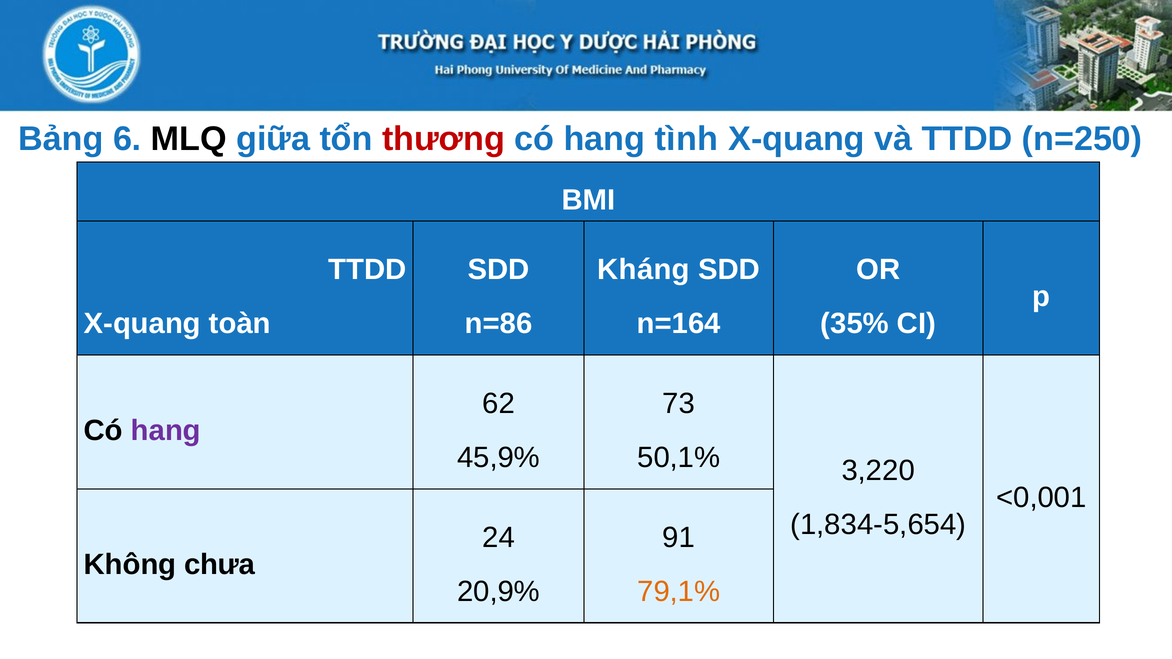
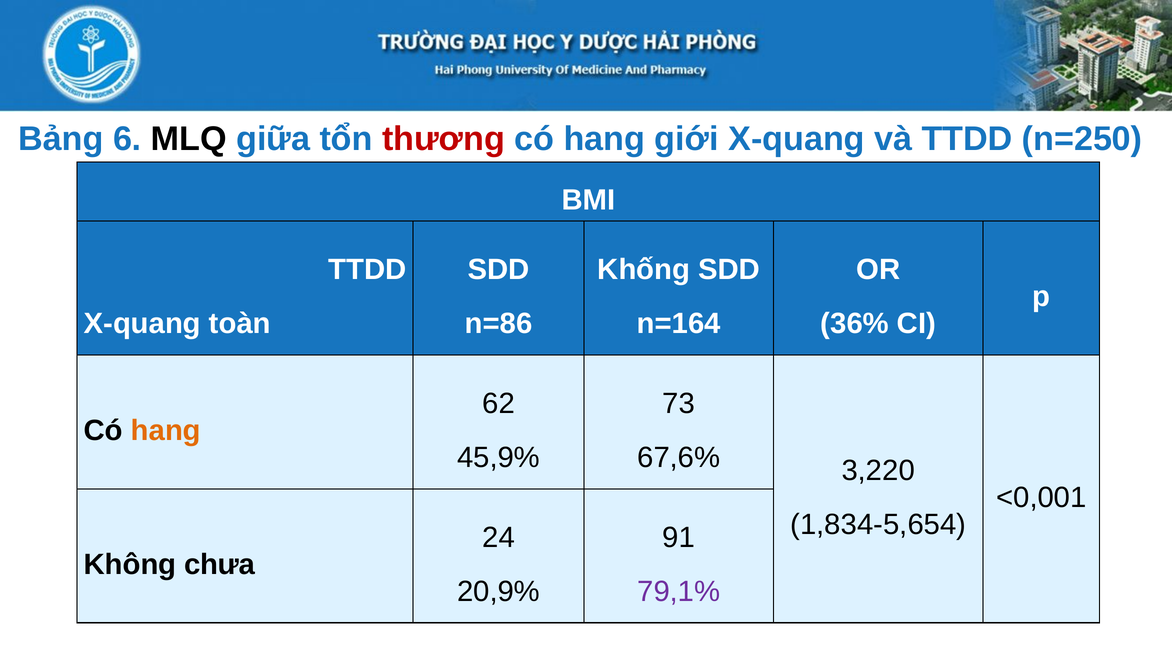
tình: tình -> giới
Kháng: Kháng -> Khống
35%: 35% -> 36%
hang at (166, 431) colour: purple -> orange
50,1%: 50,1% -> 67,6%
79,1% colour: orange -> purple
